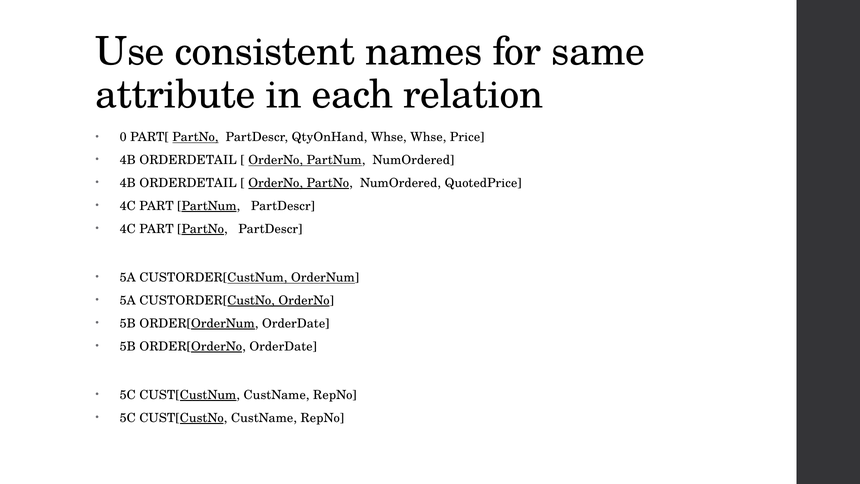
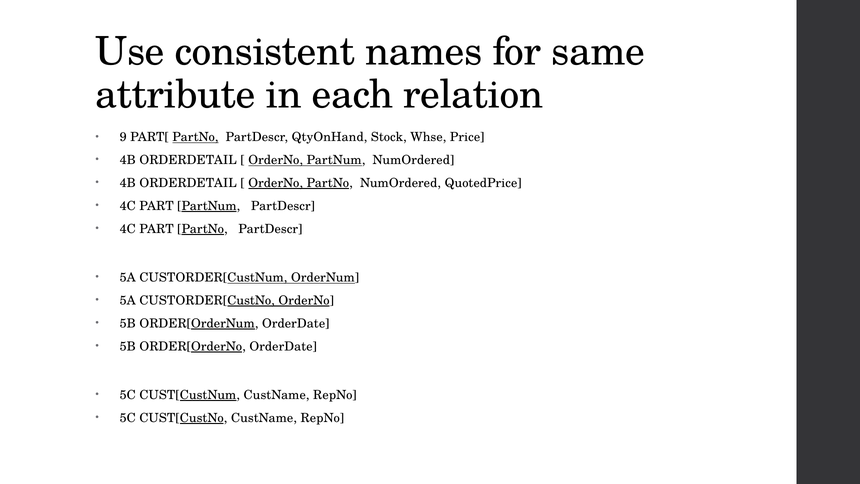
0: 0 -> 9
QtyOnHand Whse: Whse -> Stock
